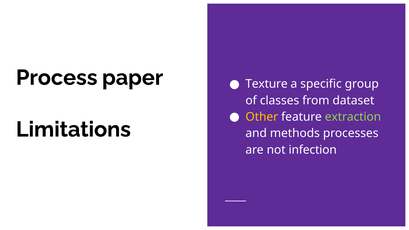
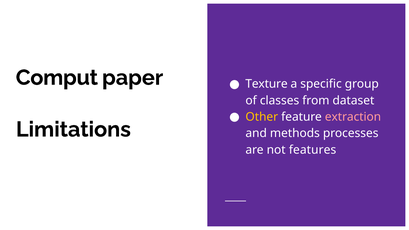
Process: Process -> Comput
extraction colour: light green -> pink
infection: infection -> features
